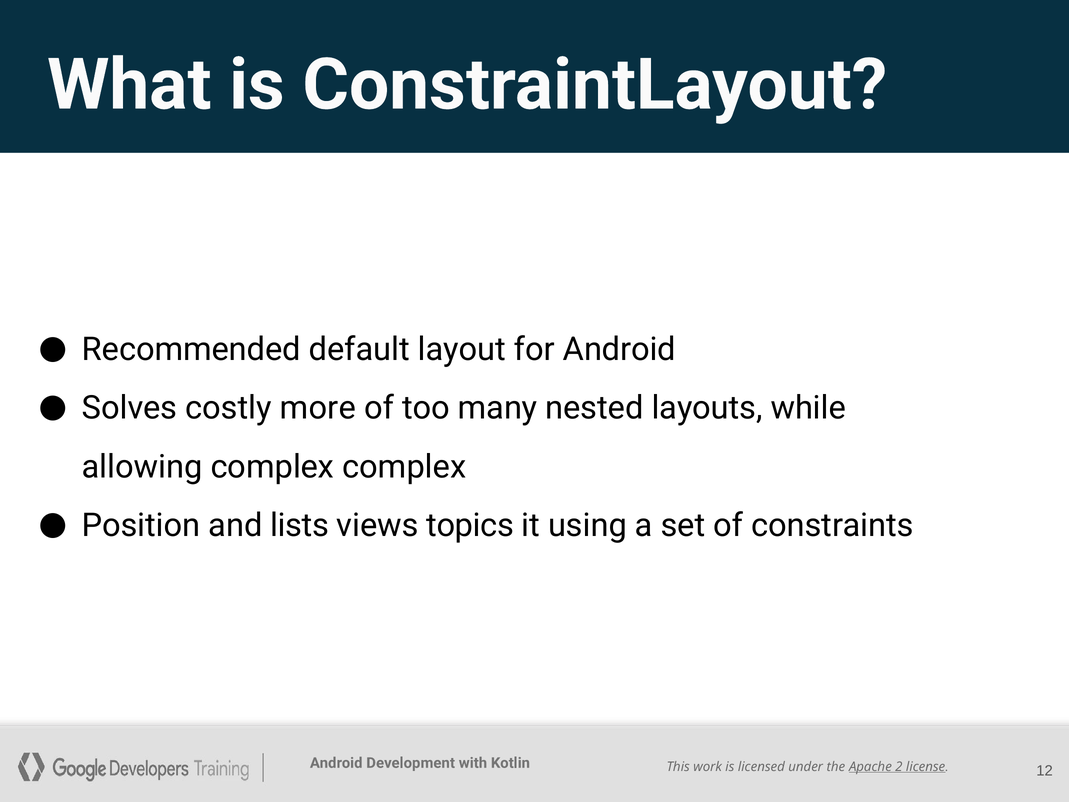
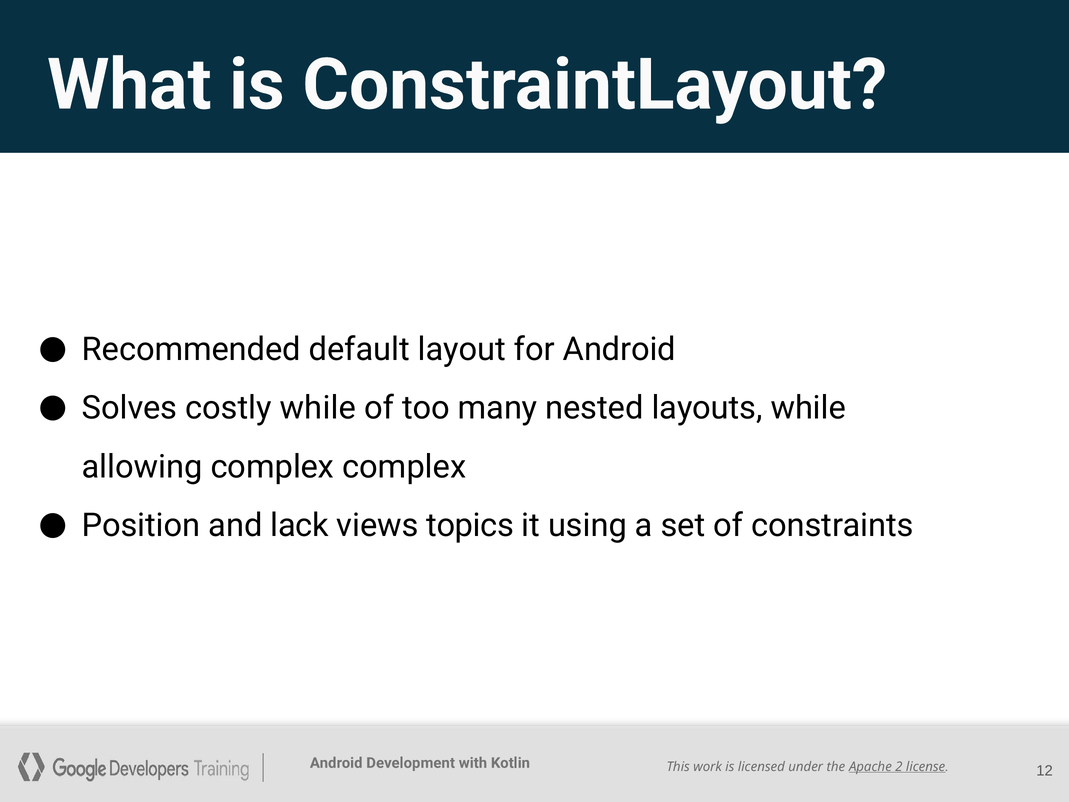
costly more: more -> while
lists: lists -> lack
